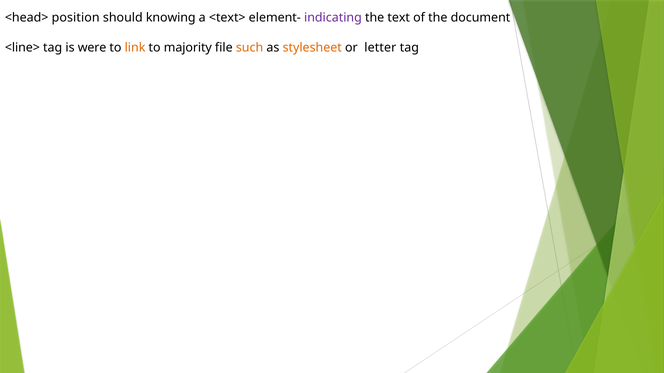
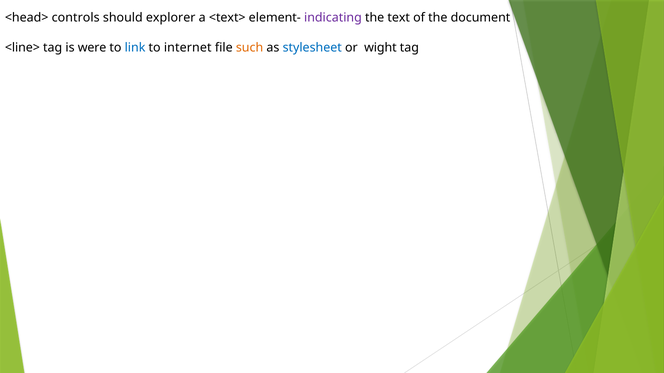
position: position -> controls
knowing: knowing -> explorer
link colour: orange -> blue
majority: majority -> internet
stylesheet colour: orange -> blue
letter: letter -> wight
